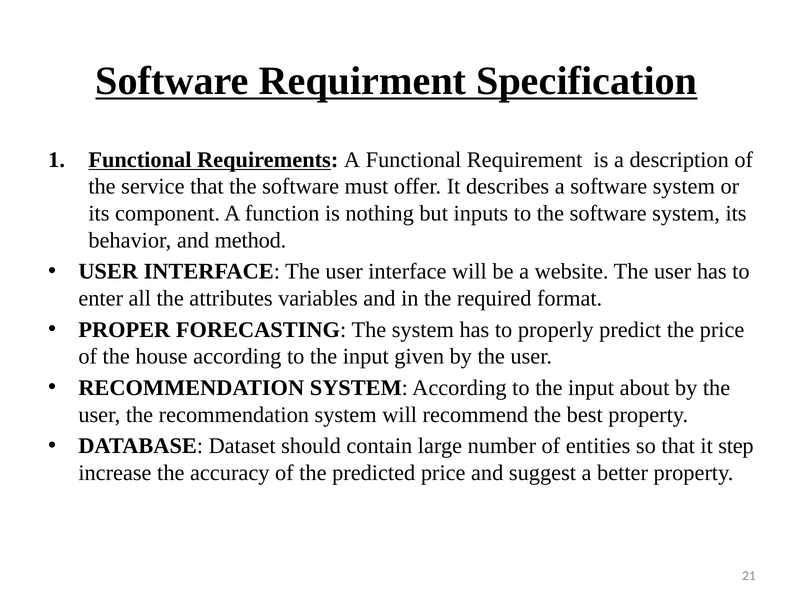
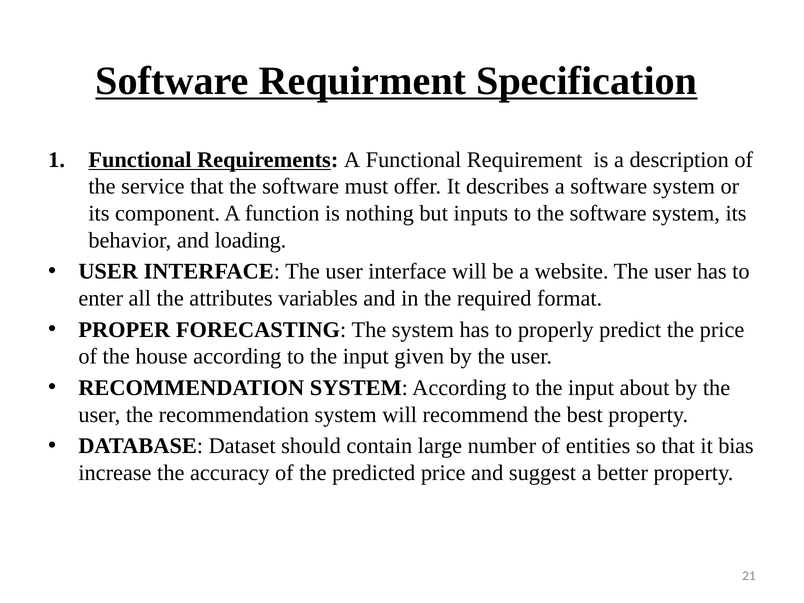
method: method -> loading
step: step -> bias
